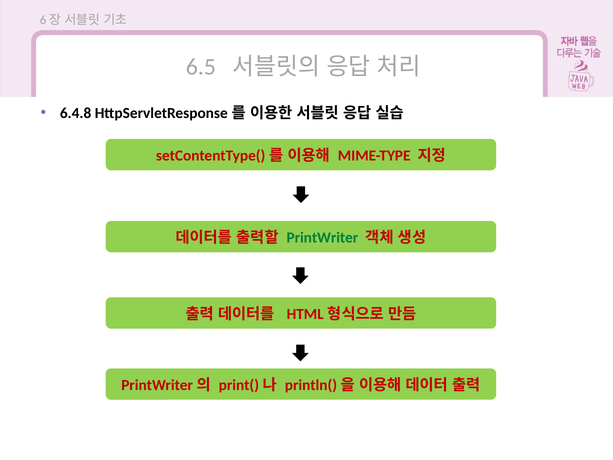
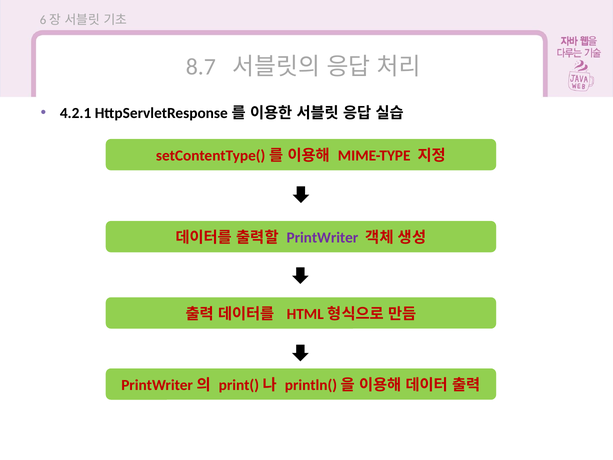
6.5: 6.5 -> 8.7
6.4.8: 6.4.8 -> 4.2.1
PrintWriter colour: green -> purple
